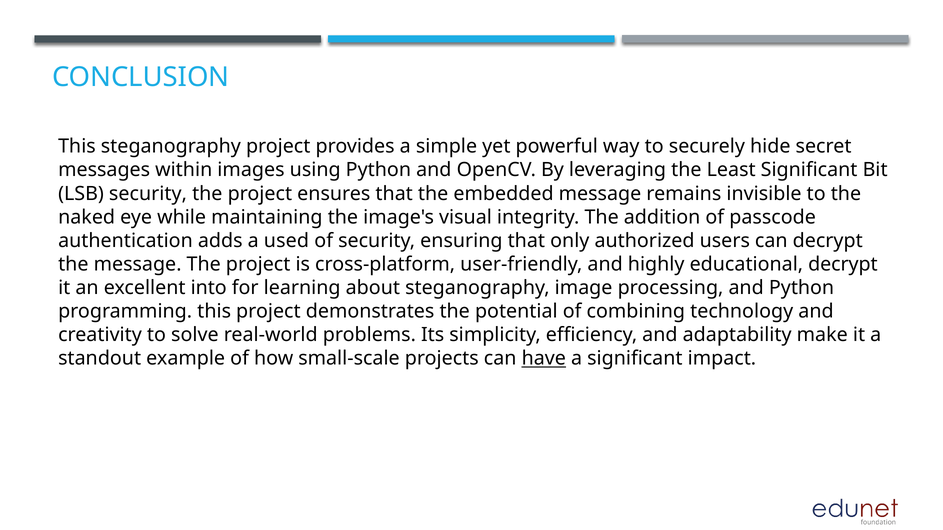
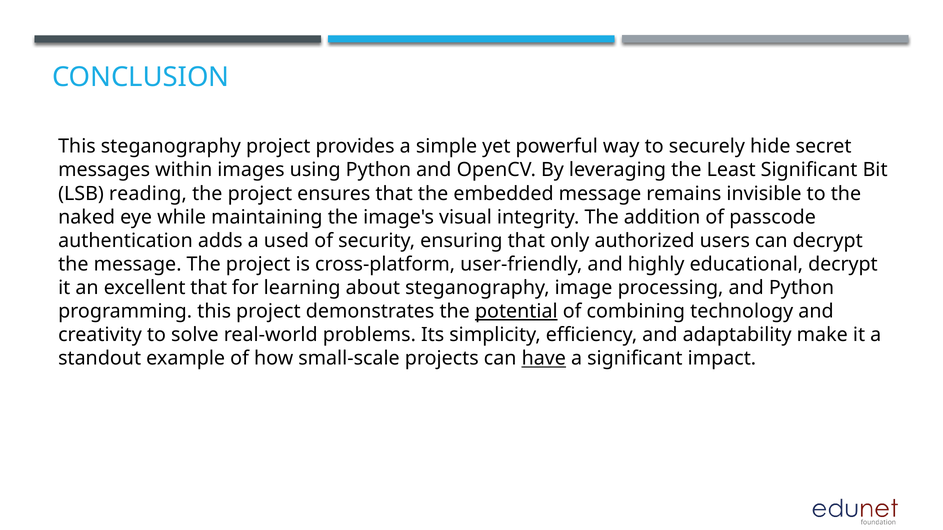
LSB security: security -> reading
excellent into: into -> that
potential underline: none -> present
